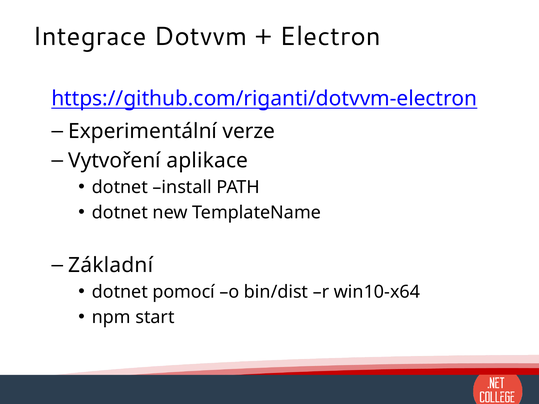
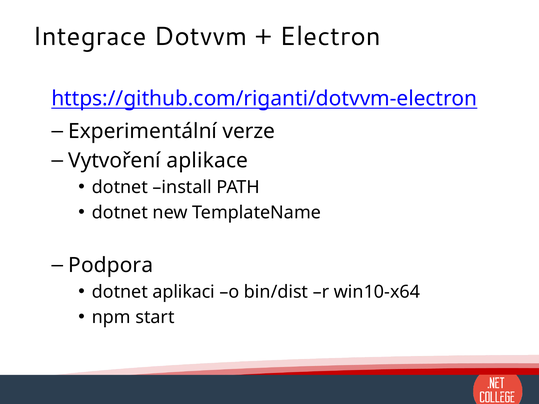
Základní: Základní -> Podpora
pomocí: pomocí -> aplikaci
